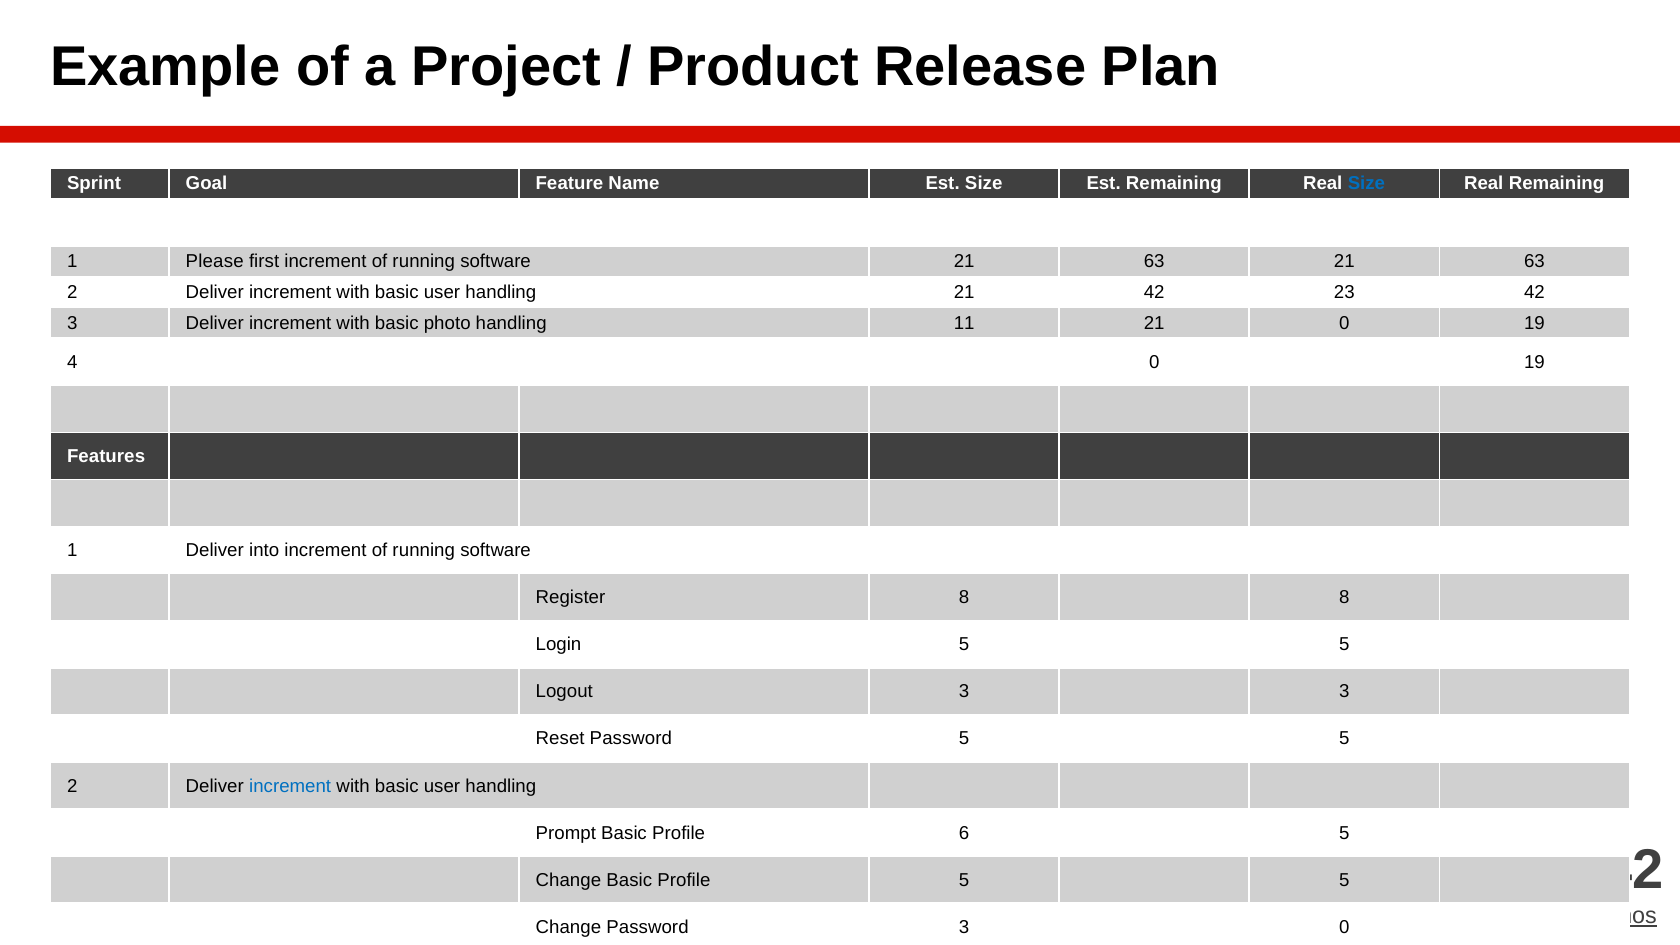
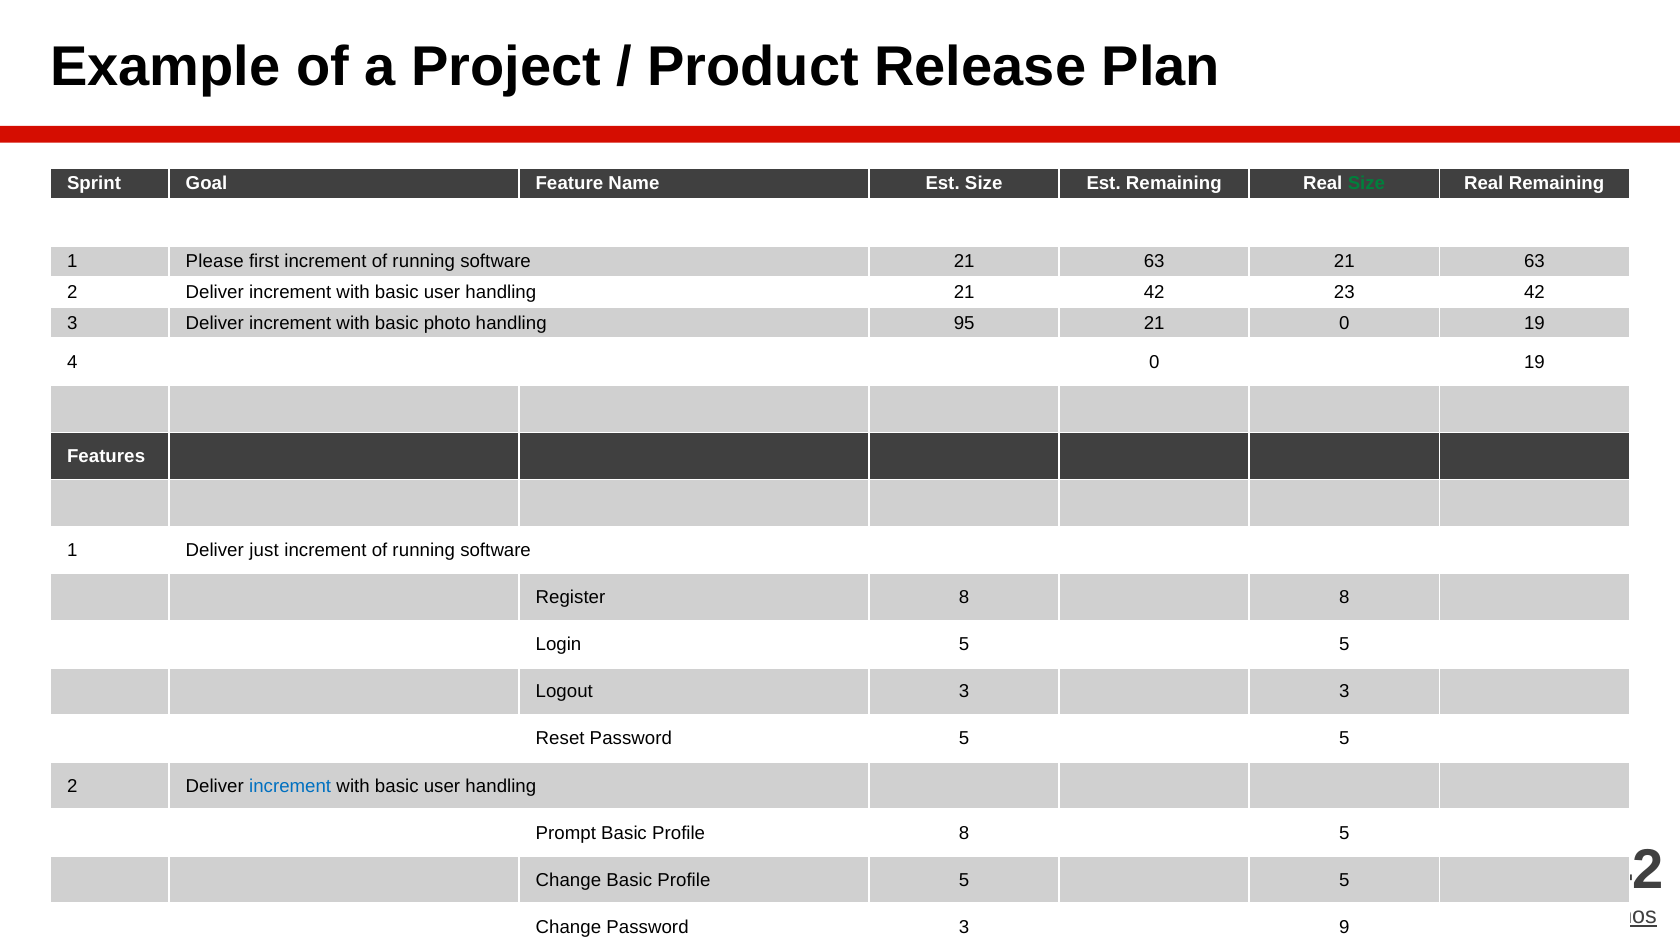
Size at (1366, 184) colour: blue -> green
11: 11 -> 95
into: into -> just
Profile 6: 6 -> 8
3 0: 0 -> 9
